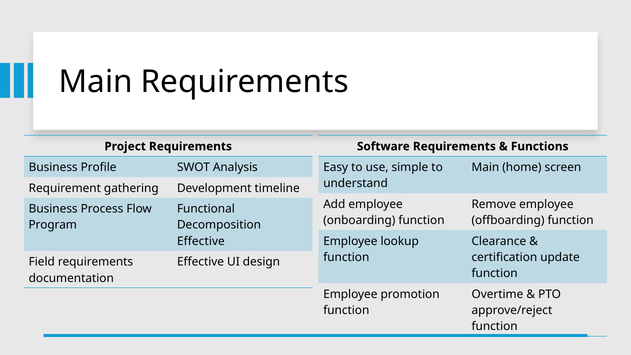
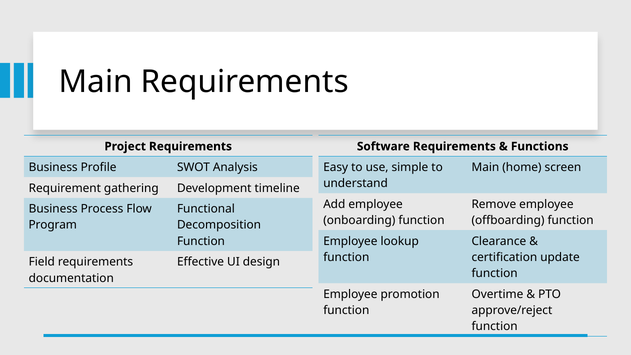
Effective at (201, 241): Effective -> Function
